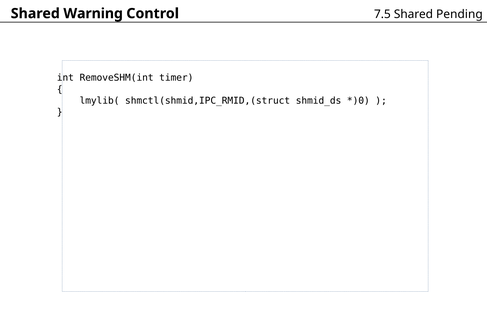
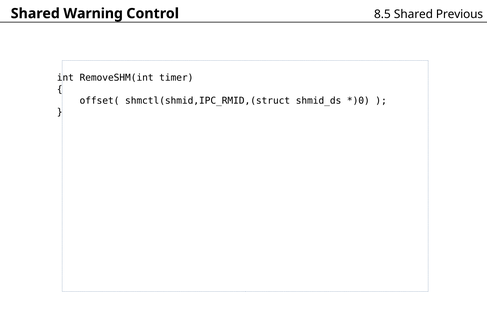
7.5: 7.5 -> 8.5
Pending: Pending -> Previous
lmylib(: lmylib( -> offset(
